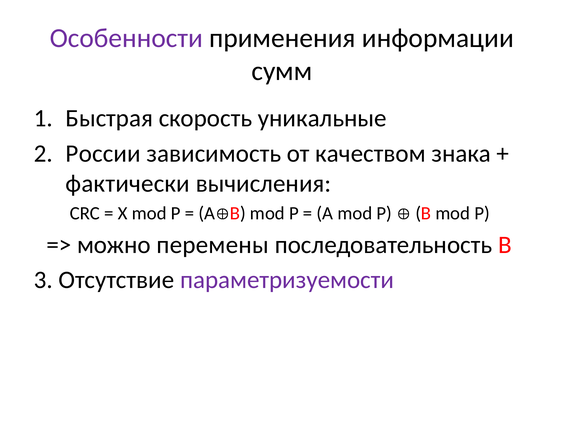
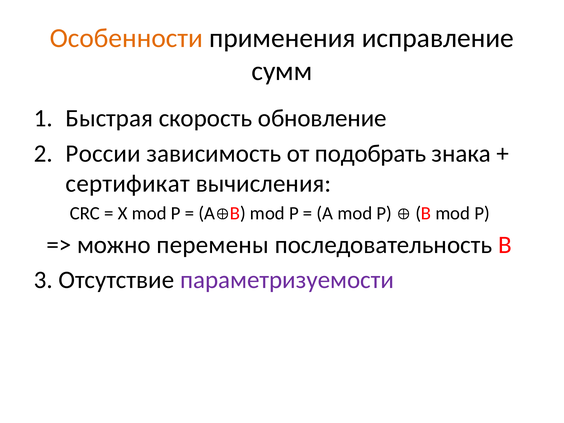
Особенности colour: purple -> orange
информации: информации -> исправление
уникальные: уникальные -> обновление
качеством: качеством -> подобрать
фактически: фактически -> сертификат
